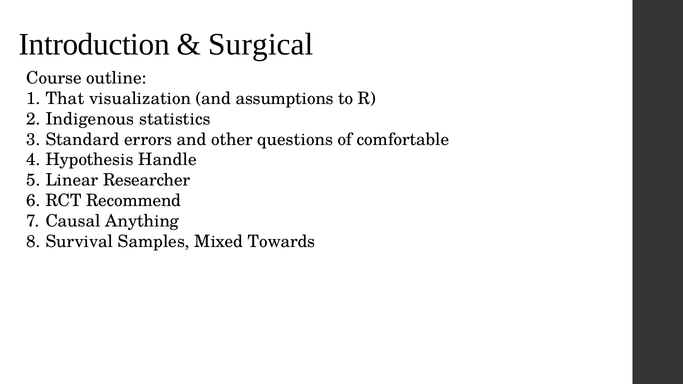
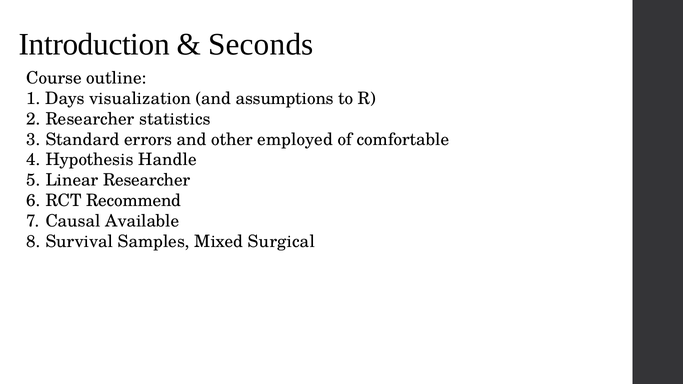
Surgical: Surgical -> Seconds
That: That -> Days
Indigenous at (90, 119): Indigenous -> Researcher
questions: questions -> employed
Anything: Anything -> Available
Towards: Towards -> Surgical
